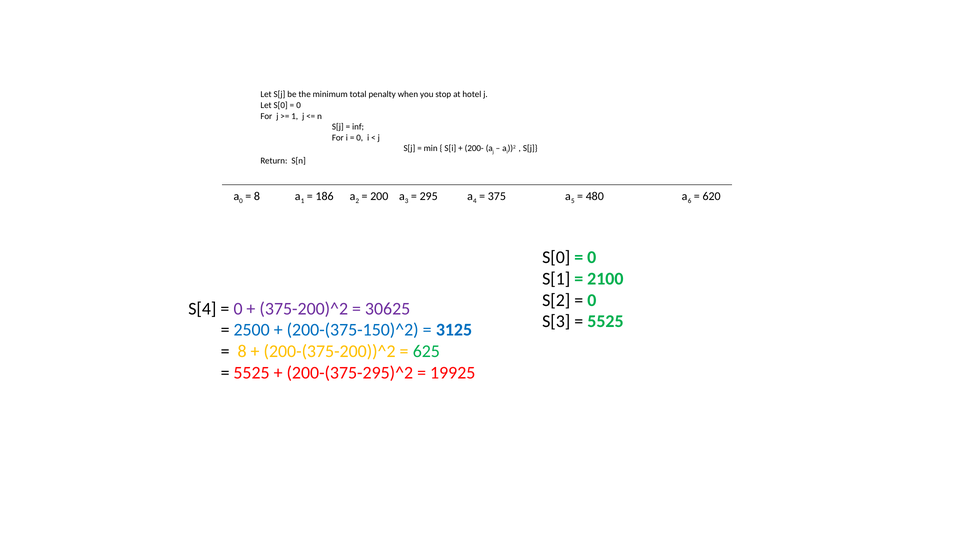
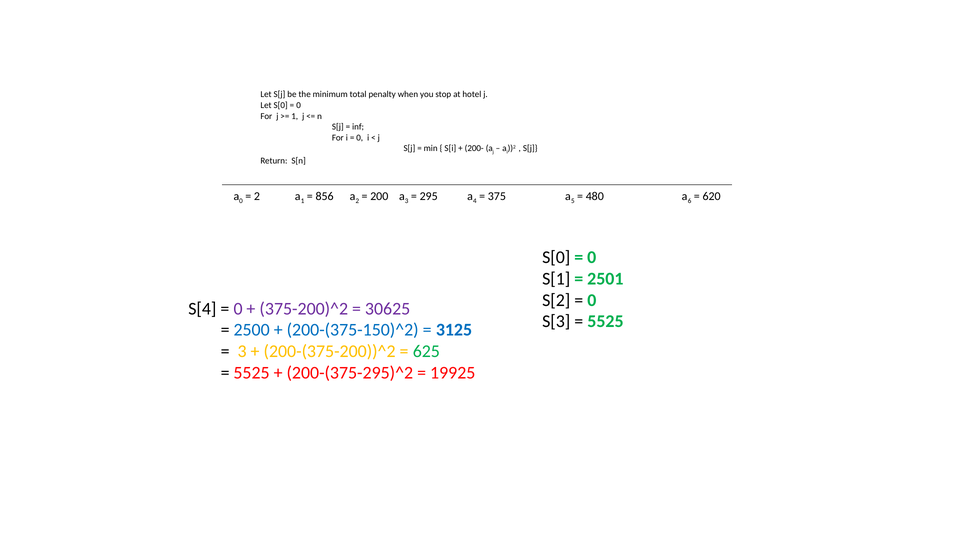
8 at (257, 196): 8 -> 2
186: 186 -> 856
2100: 2100 -> 2501
8 at (242, 351): 8 -> 3
